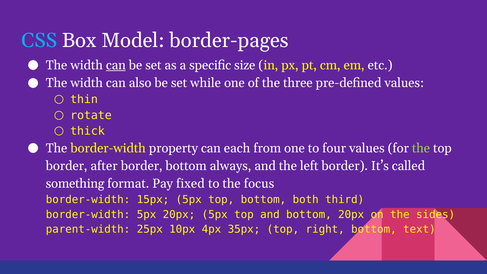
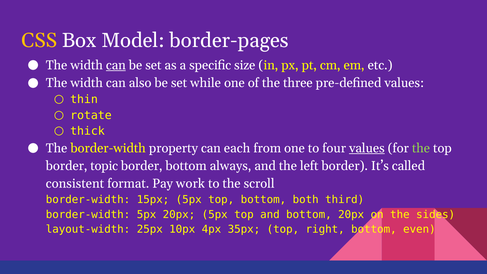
CSS colour: light blue -> yellow
values at (367, 148) underline: none -> present
after: after -> topic
something: something -> consistent
fixed: fixed -> work
focus: focus -> scroll
parent-width: parent-width -> layout-width
text: text -> even
